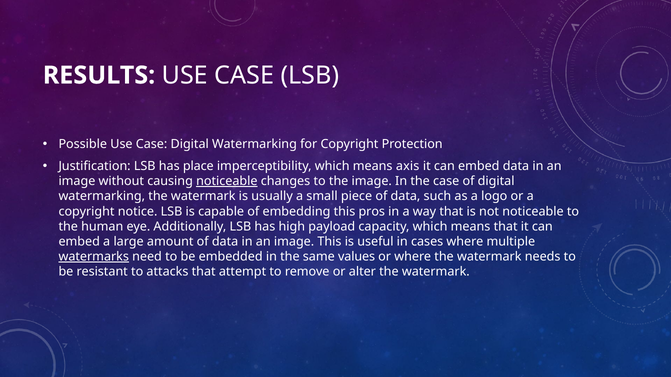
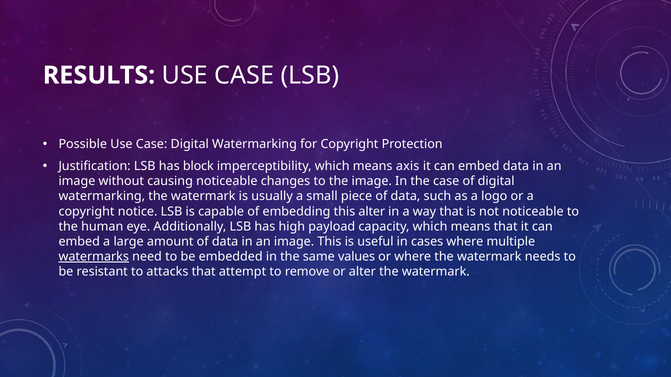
place: place -> block
noticeable at (227, 181) underline: present -> none
this pros: pros -> alter
